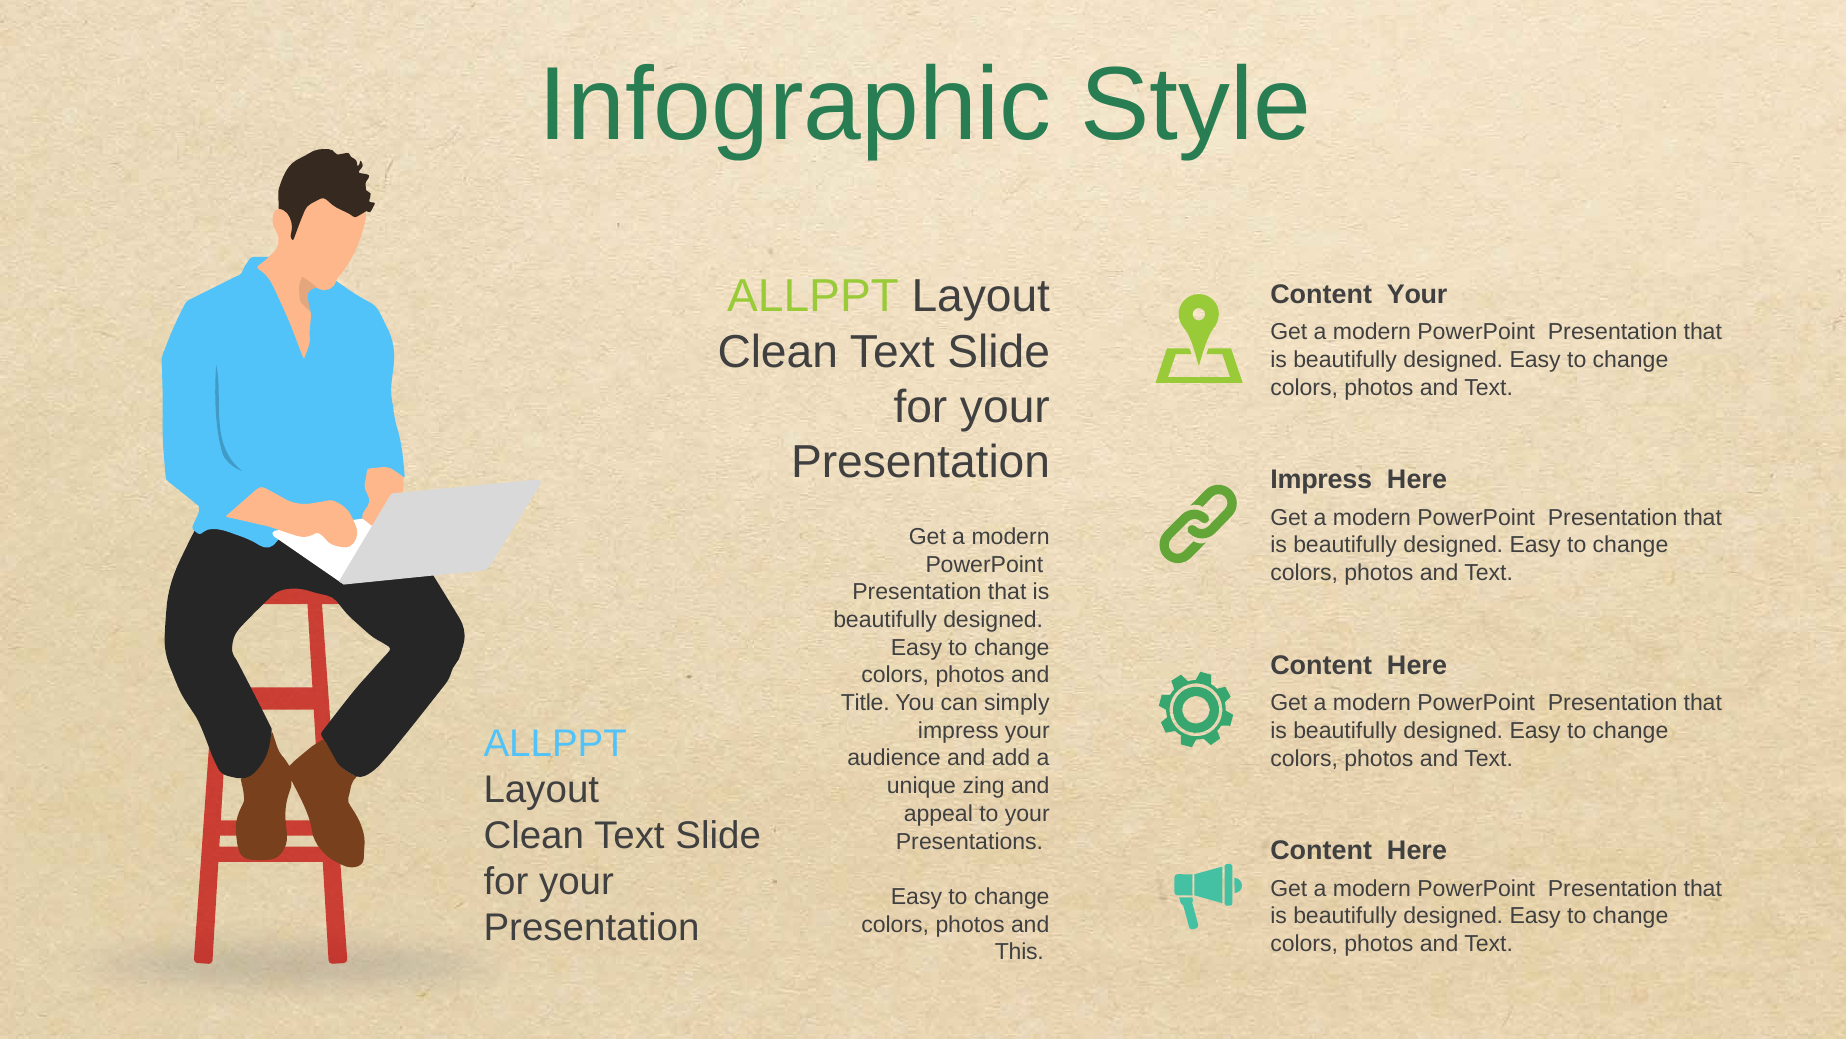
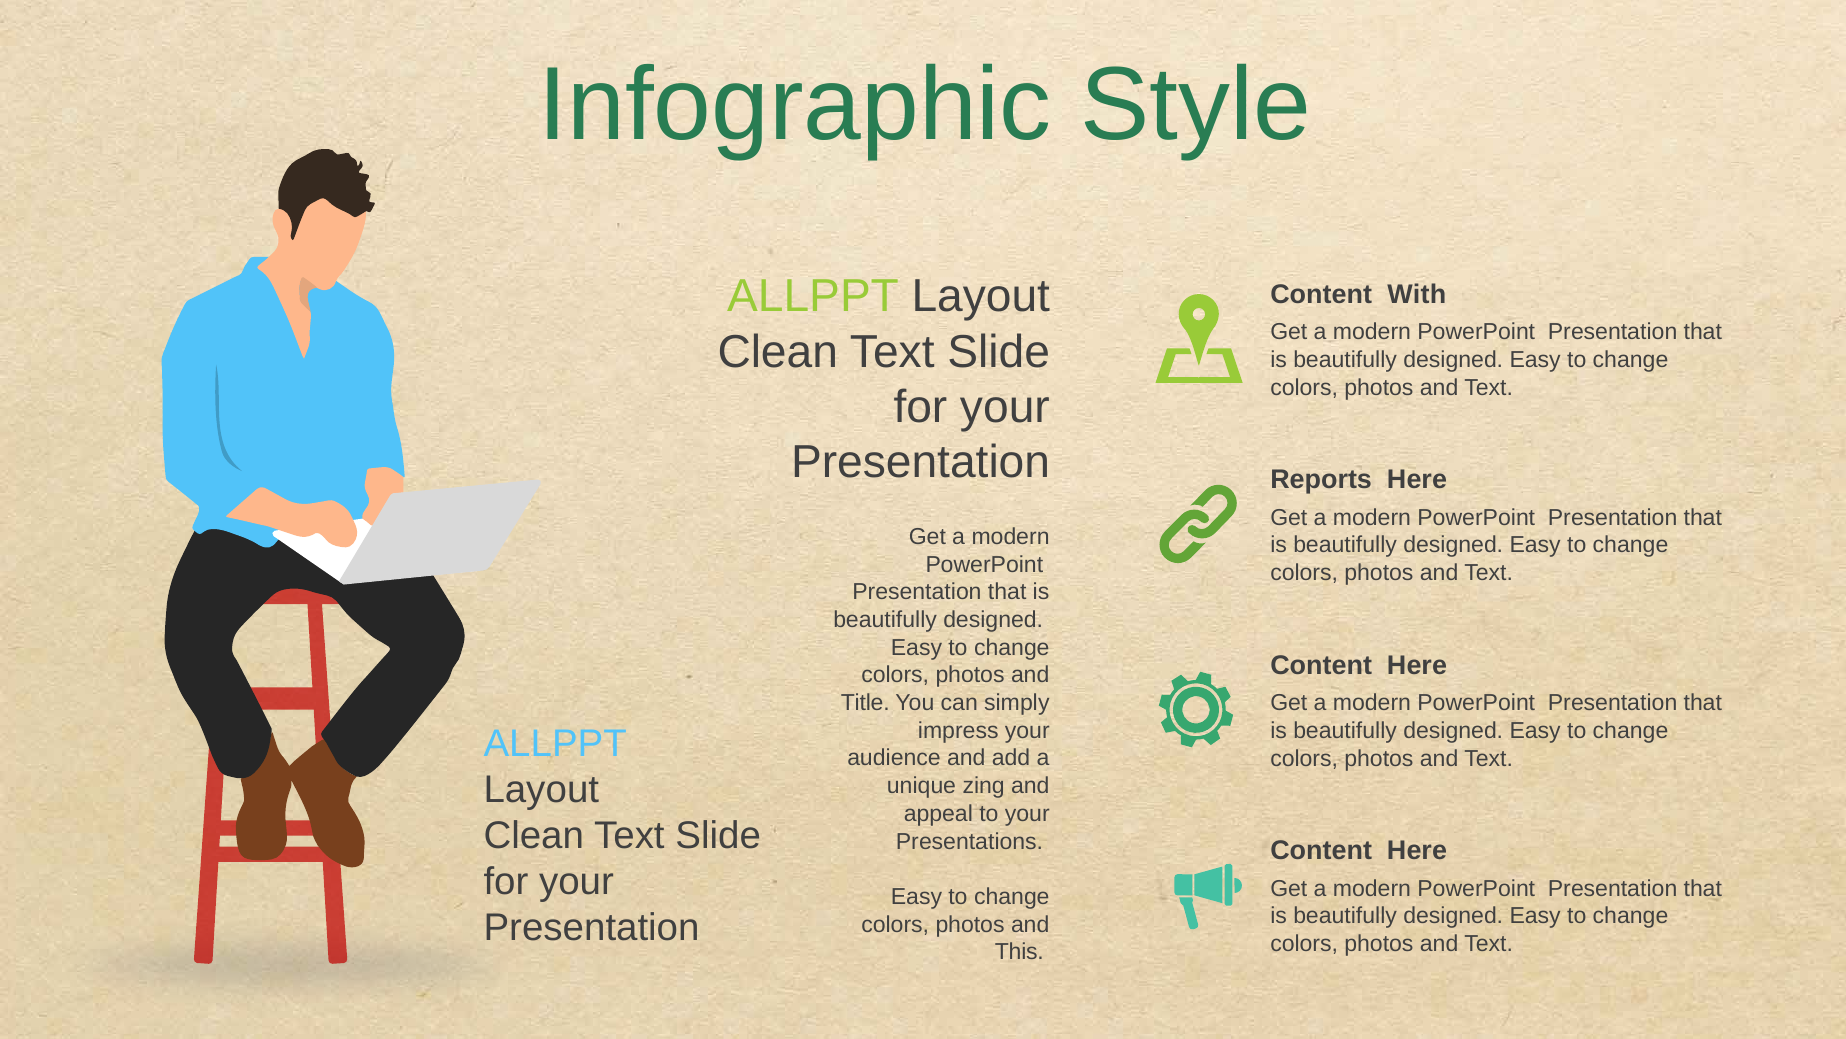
Content Your: Your -> With
Impress at (1321, 479): Impress -> Reports
